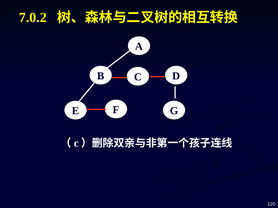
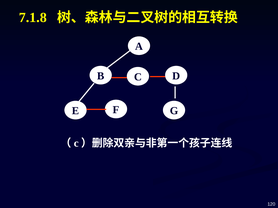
7.0.2: 7.0.2 -> 7.1.8
